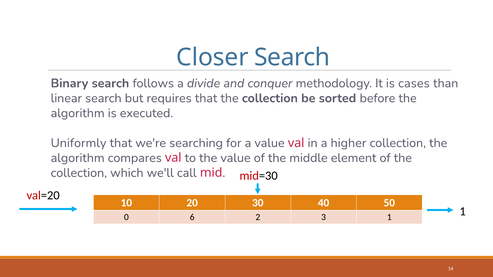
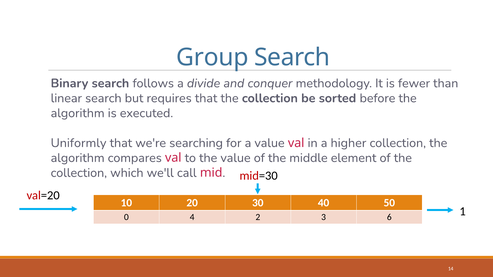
Closer: Closer -> Group
cases: cases -> fewer
6: 6 -> 4
3 1: 1 -> 6
